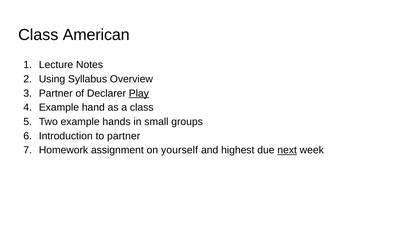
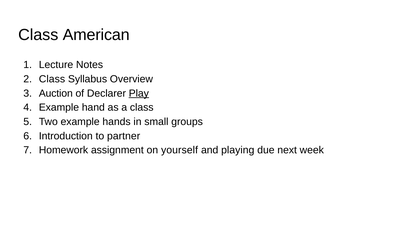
Using at (52, 79): Using -> Class
Partner at (56, 93): Partner -> Auction
highest: highest -> playing
next underline: present -> none
